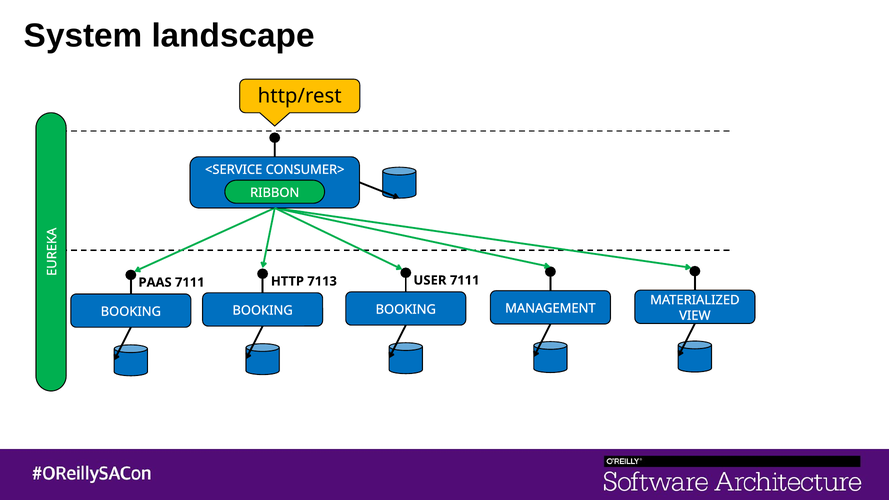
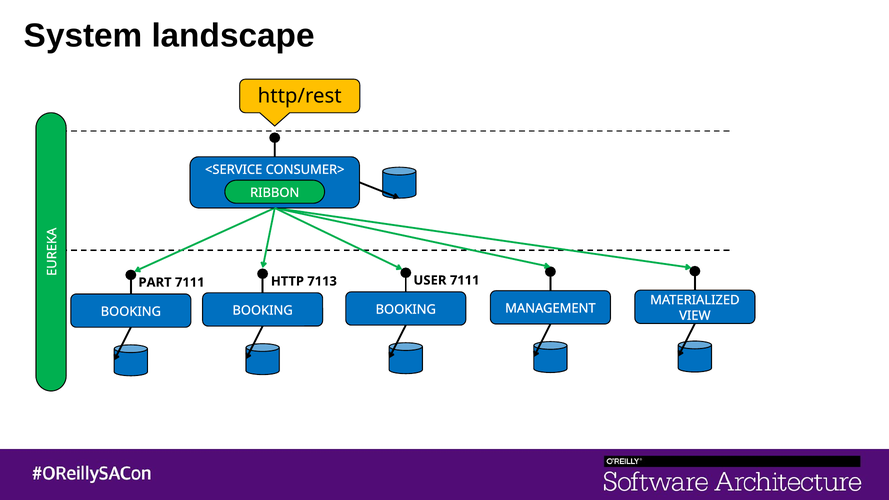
PAAS: PAAS -> PART
